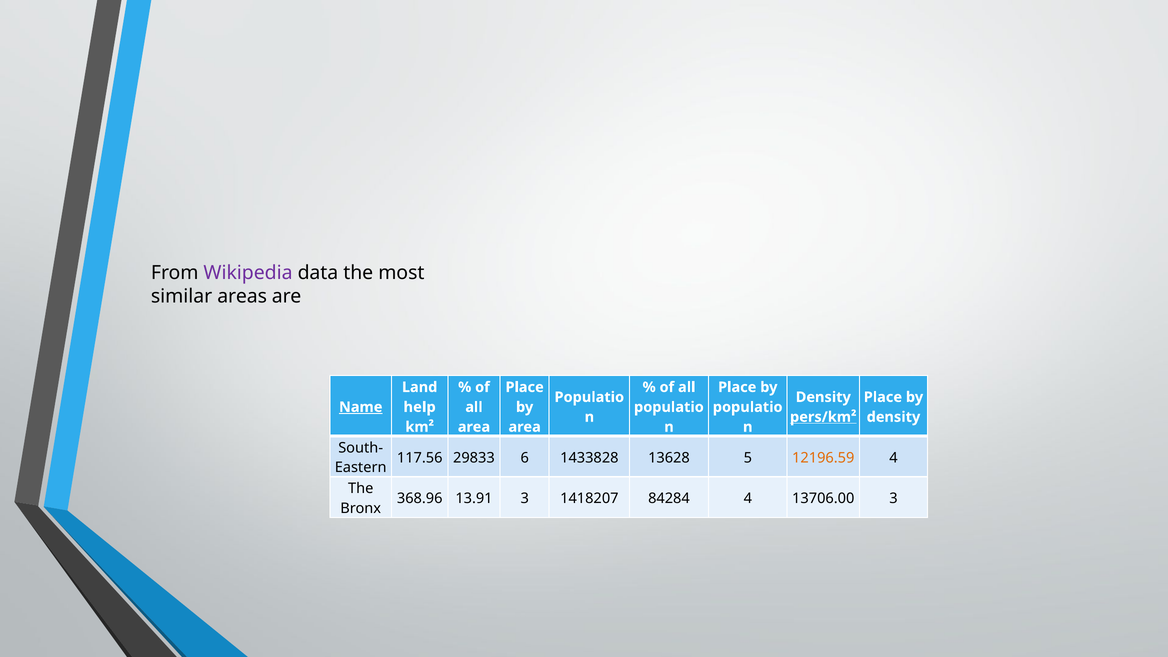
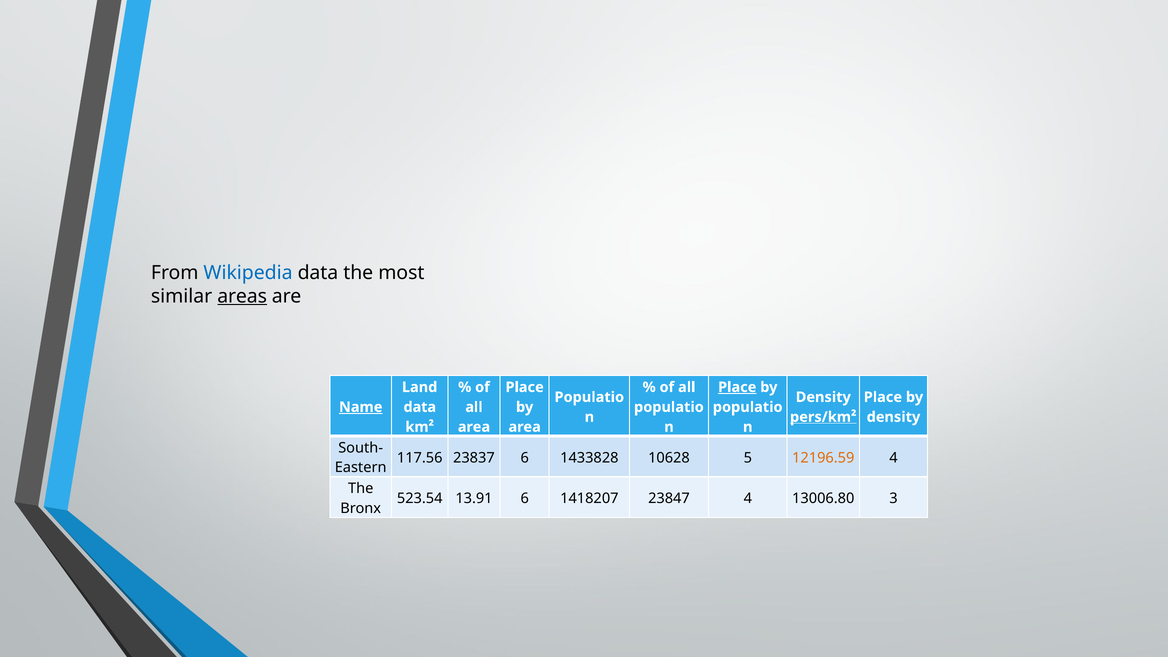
Wikipedia colour: purple -> blue
areas underline: none -> present
Place at (737, 387) underline: none -> present
help at (420, 407): help -> data
29833: 29833 -> 23837
13628: 13628 -> 10628
368.96: 368.96 -> 523.54
13.91 3: 3 -> 6
84284: 84284 -> 23847
13706.00: 13706.00 -> 13006.80
